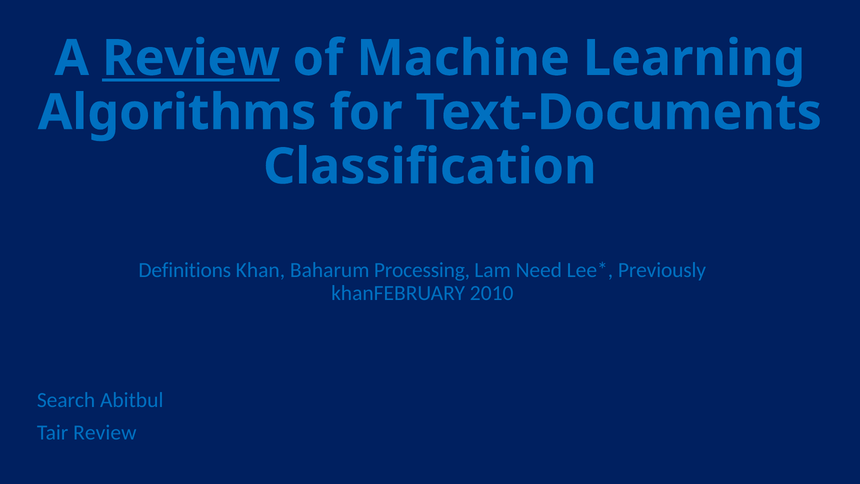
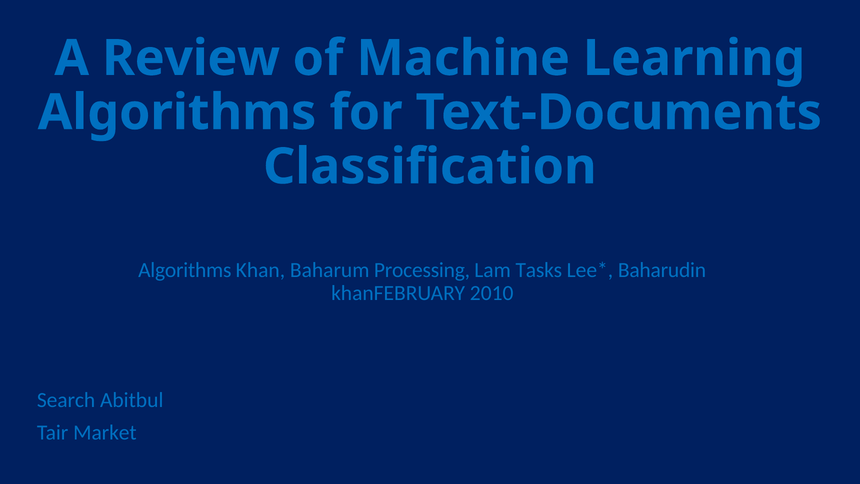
Review at (191, 58) underline: present -> none
Definitions at (185, 270): Definitions -> Algorithms
Need: Need -> Tasks
Previously: Previously -> Baharudin
Tair Review: Review -> Market
